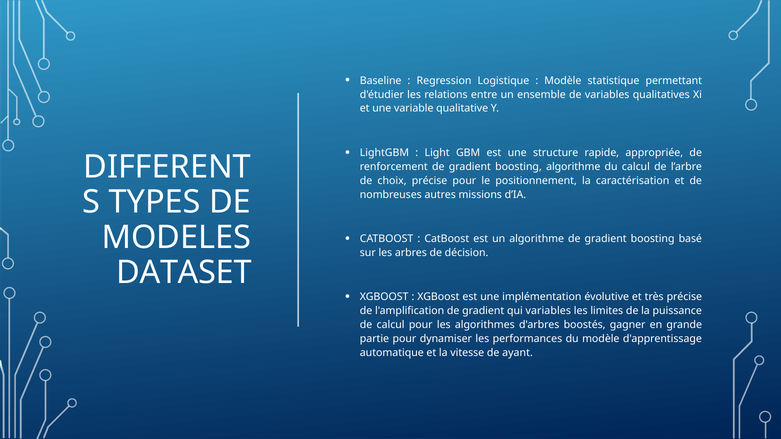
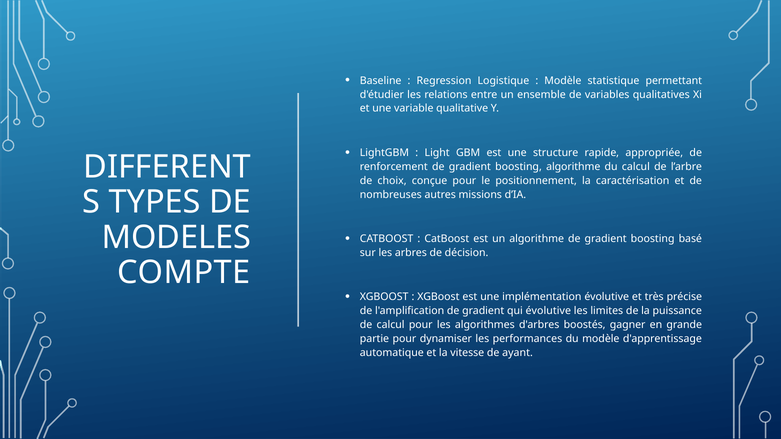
choix précise: précise -> conçue
DATASET: DATASET -> COMPTE
qui variables: variables -> évolutive
